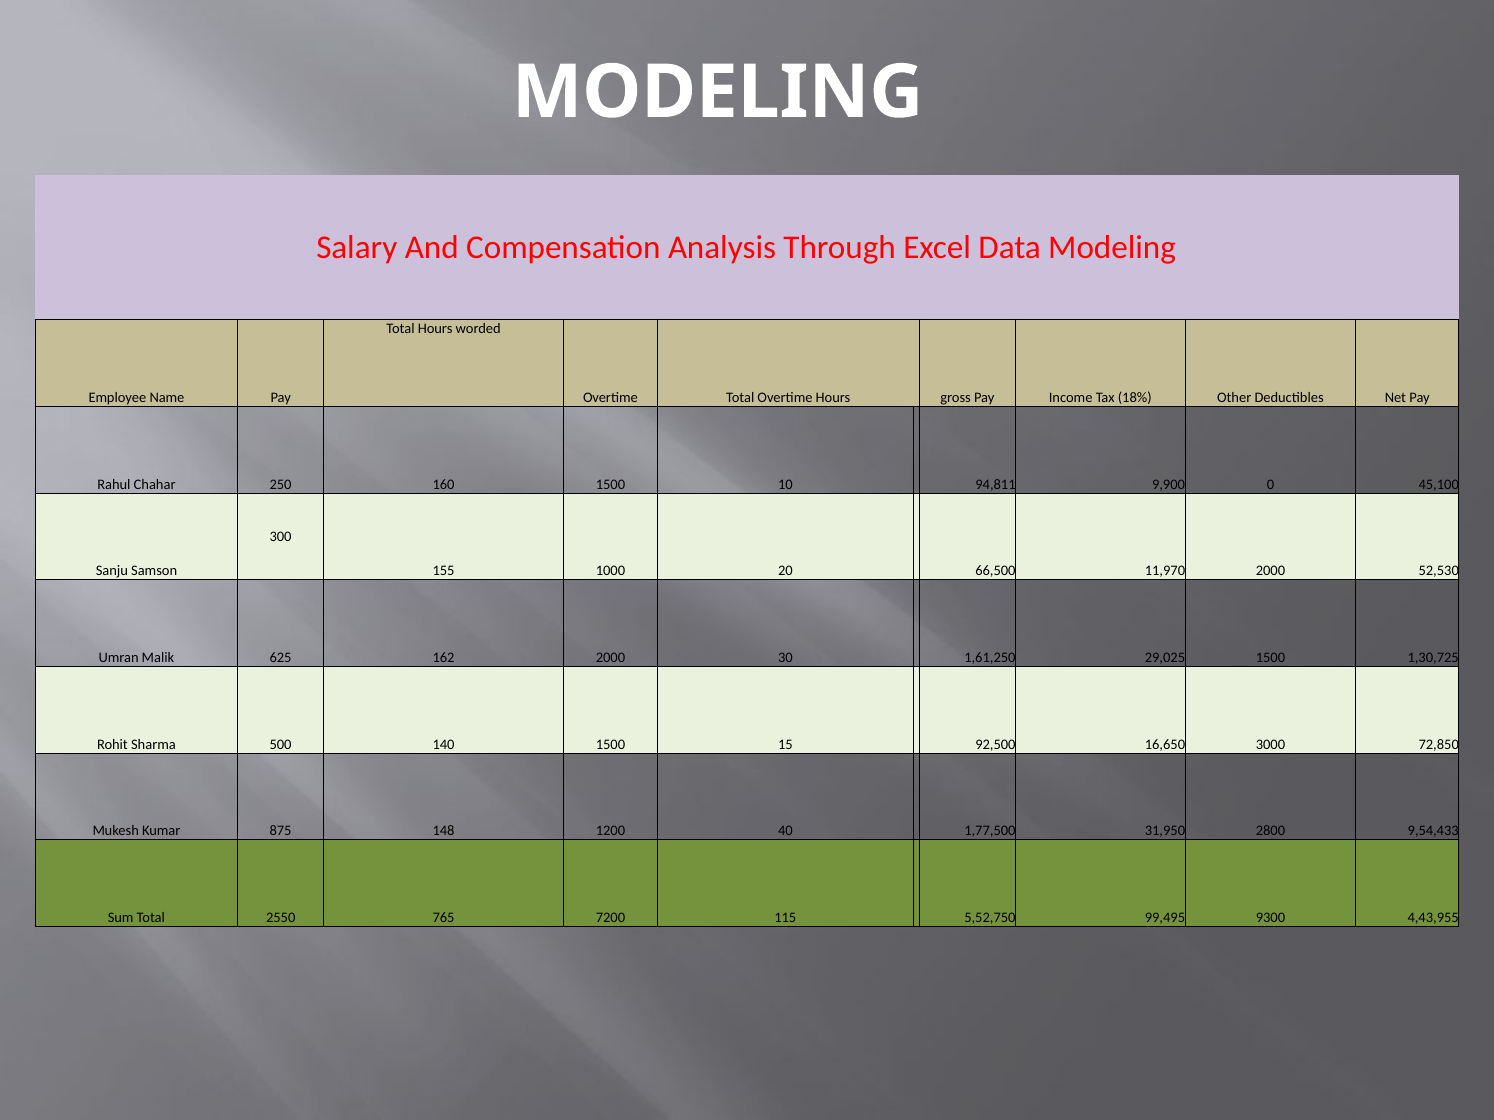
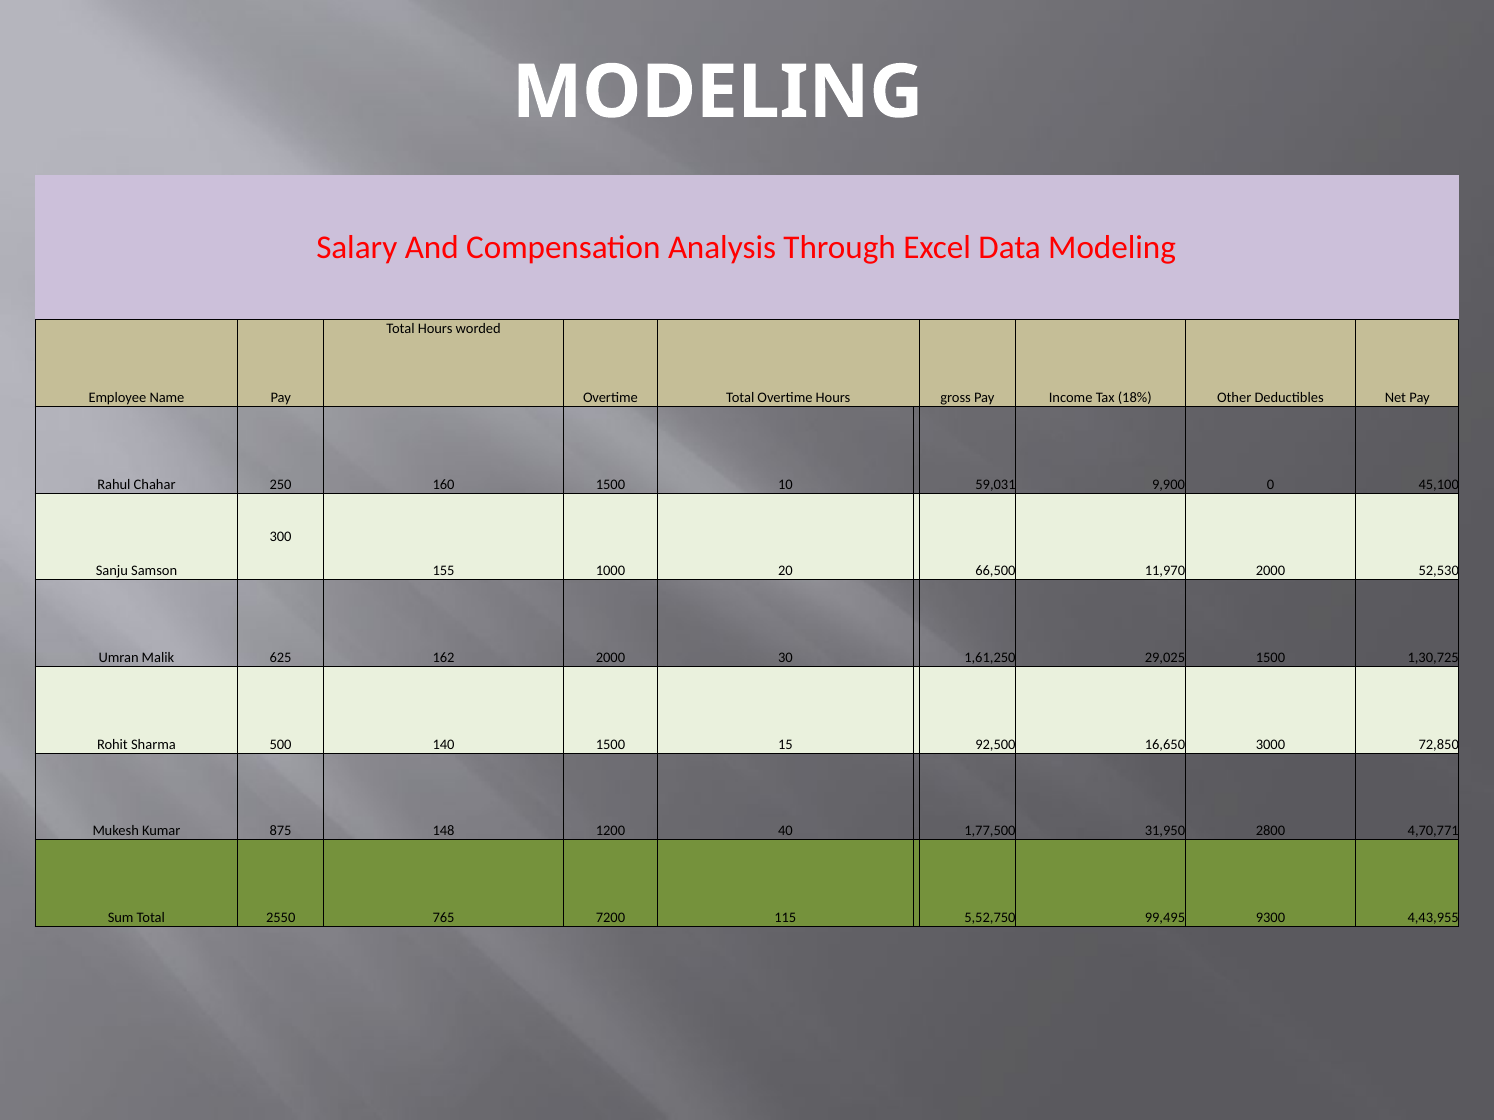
94,811: 94,811 -> 59,031
9,54,433: 9,54,433 -> 4,70,771
